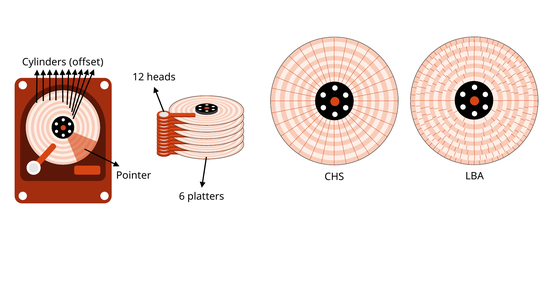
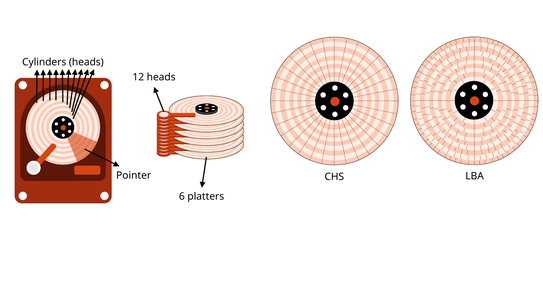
Cylinders offset: offset -> heads
